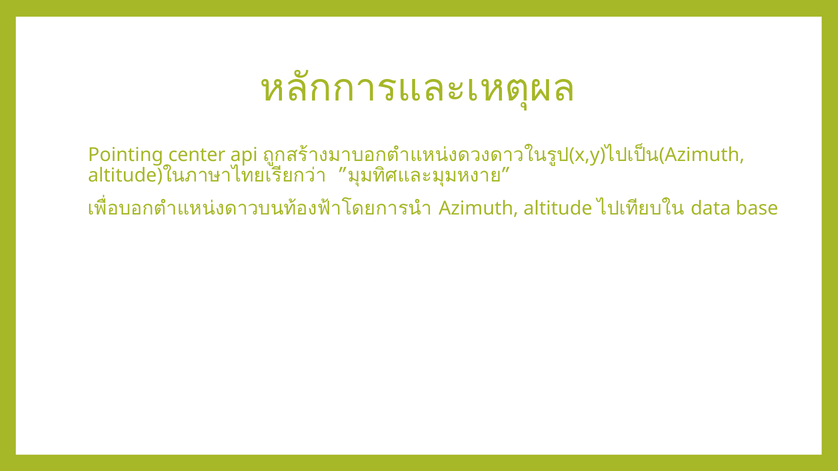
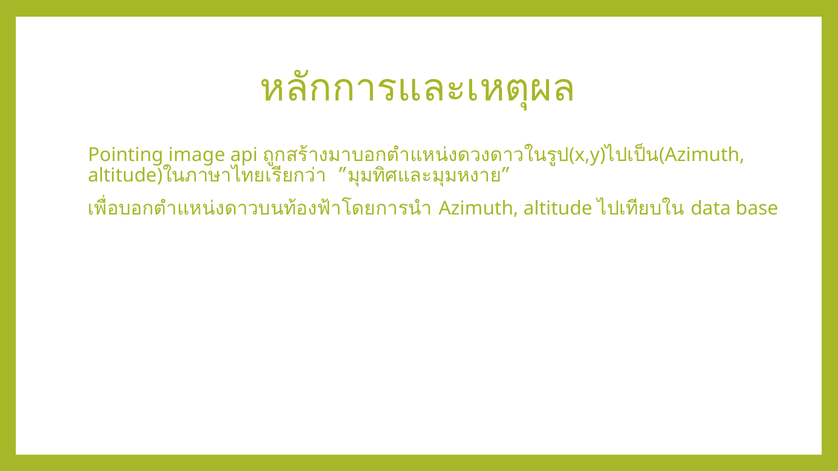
center: center -> image
